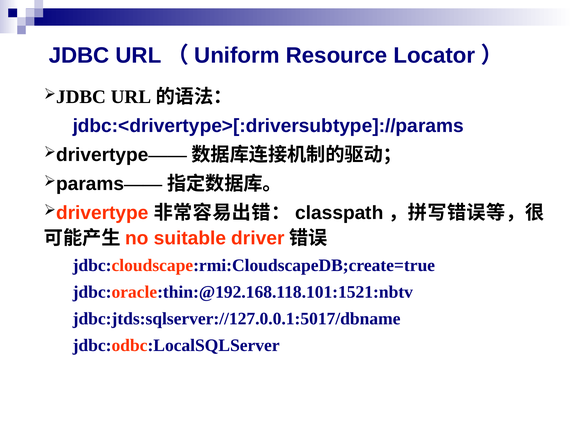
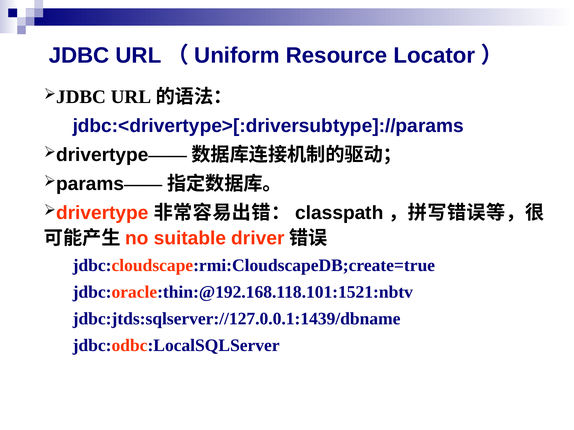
jdbc:jtds:sqlserver://127.0.0.1:5017/dbname: jdbc:jtds:sqlserver://127.0.0.1:5017/dbname -> jdbc:jtds:sqlserver://127.0.0.1:1439/dbname
